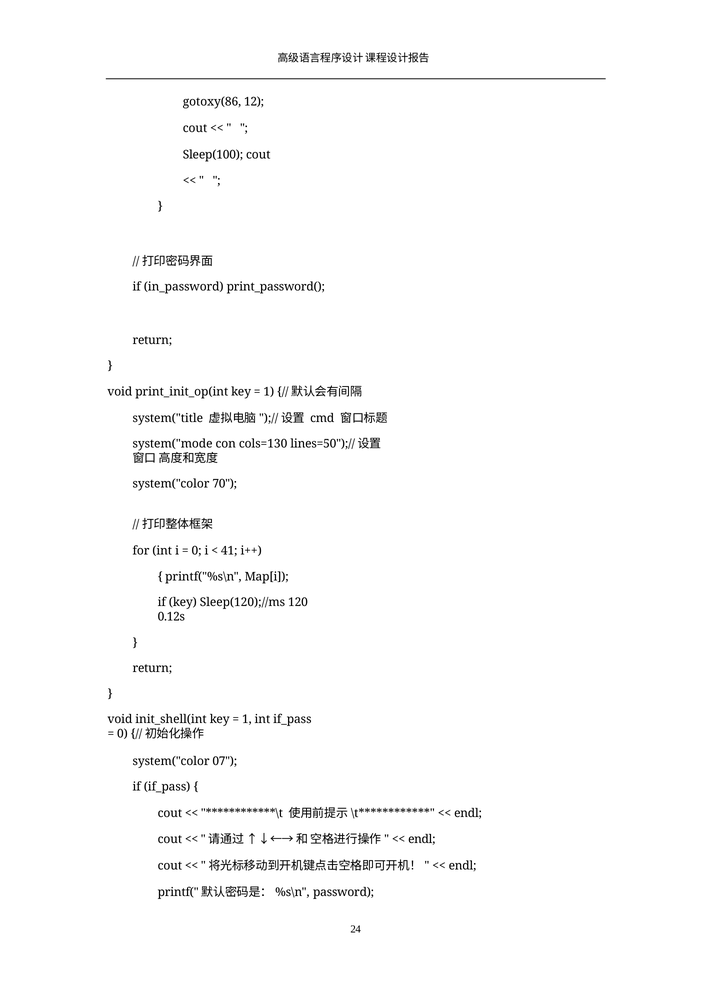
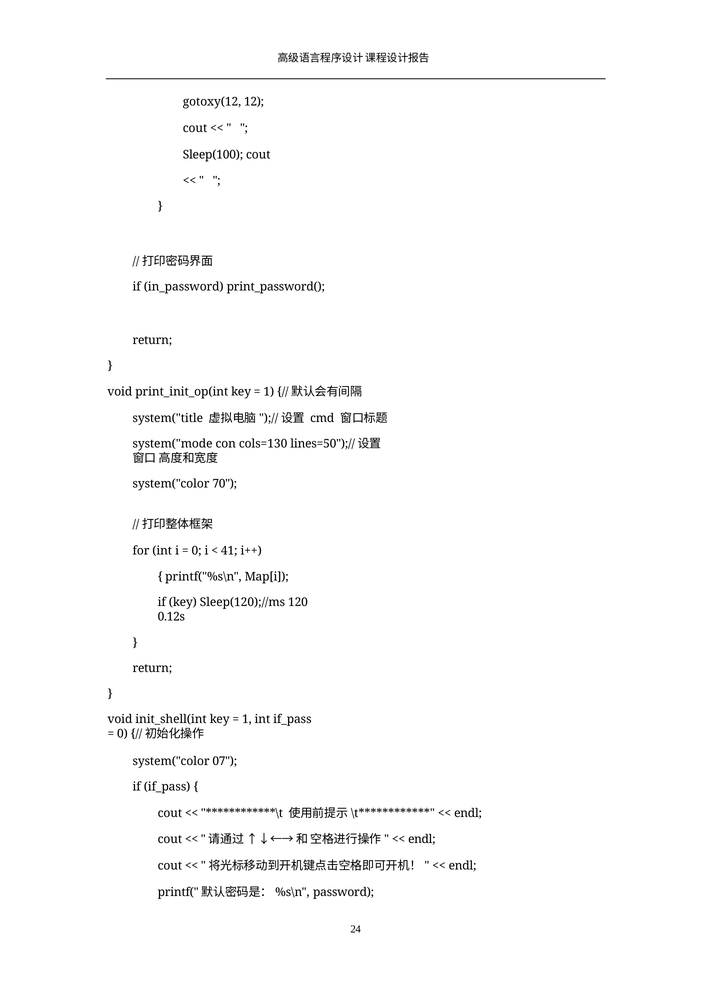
gotoxy(86: gotoxy(86 -> gotoxy(12
